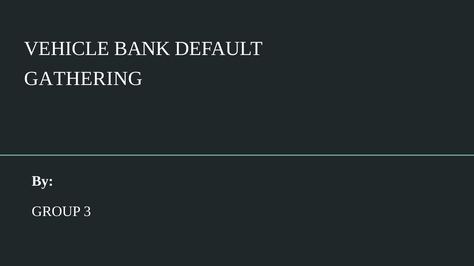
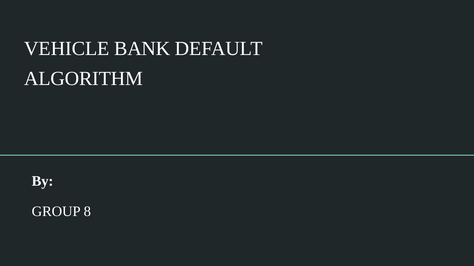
GATHERING: GATHERING -> ALGORITHM
3: 3 -> 8
